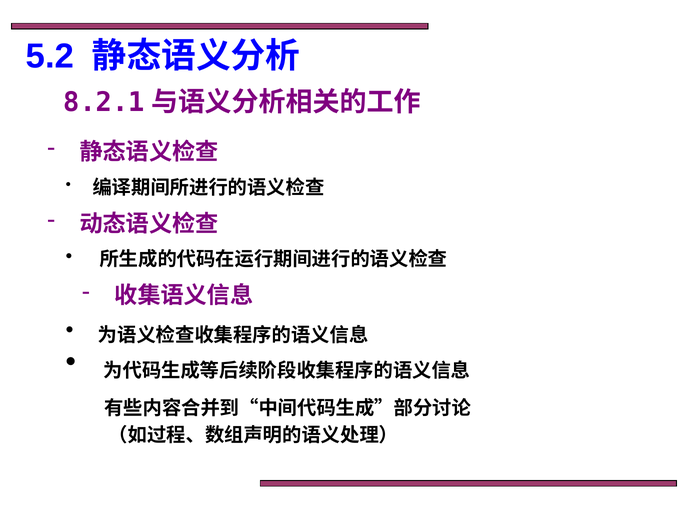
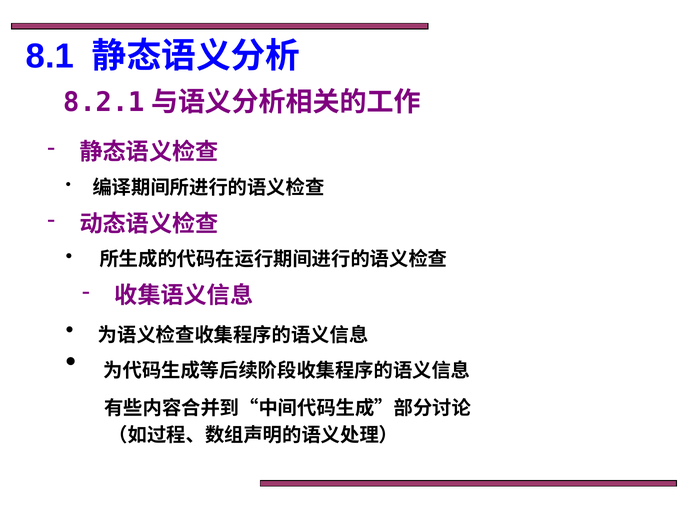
5.2: 5.2 -> 8.1
